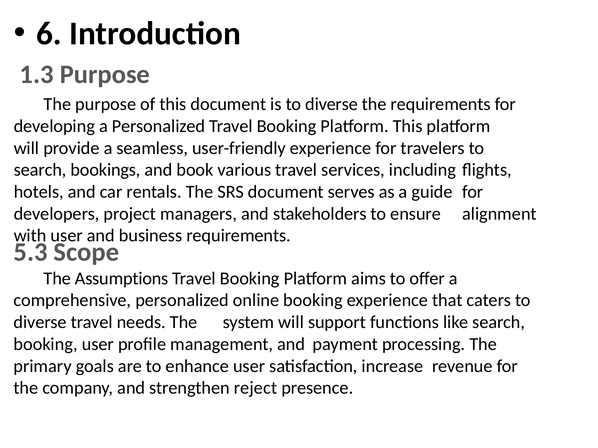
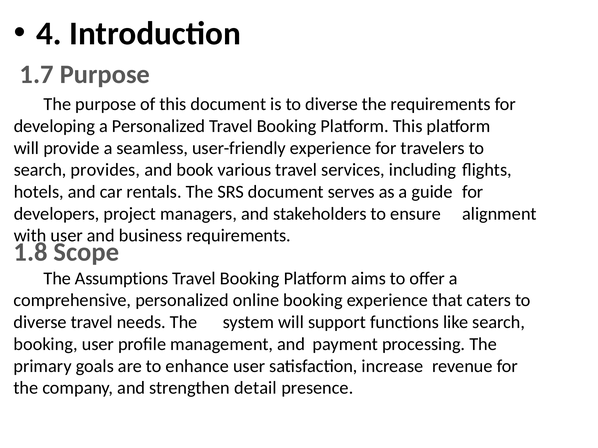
6: 6 -> 4
1.3: 1.3 -> 1.7
bookings: bookings -> provides
5.3: 5.3 -> 1.8
reject: reject -> detail
